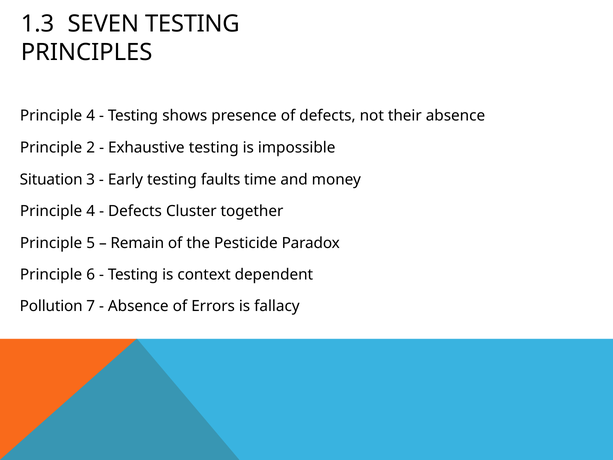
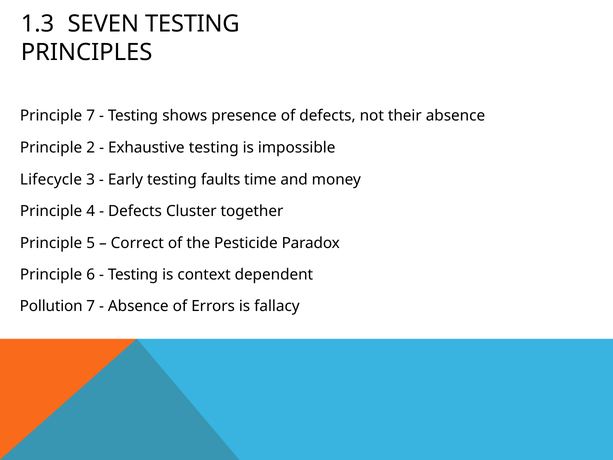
4 at (91, 116): 4 -> 7
Situation: Situation -> Lifecycle
Remain: Remain -> Correct
